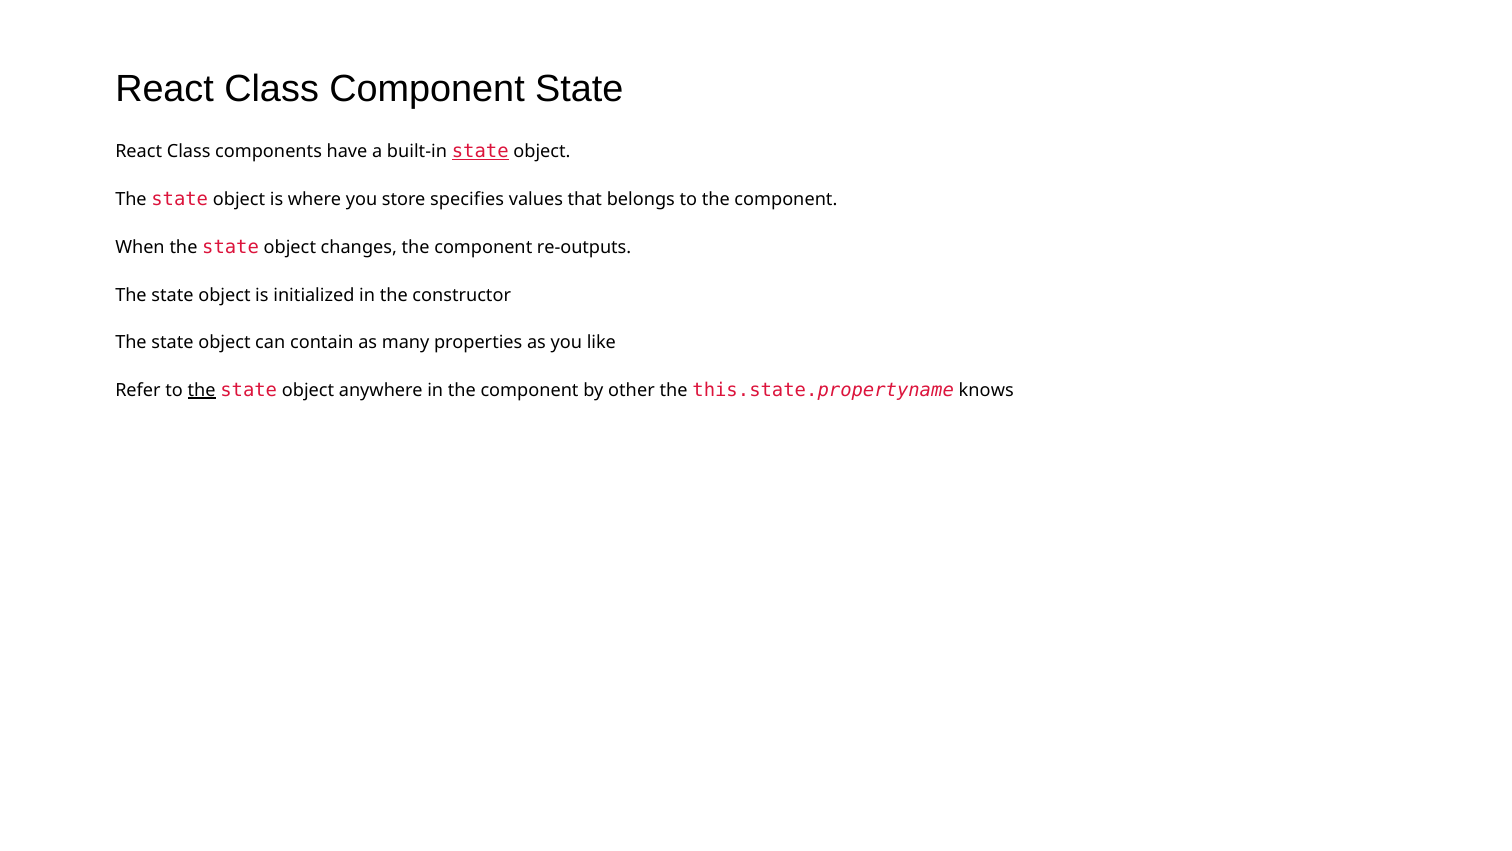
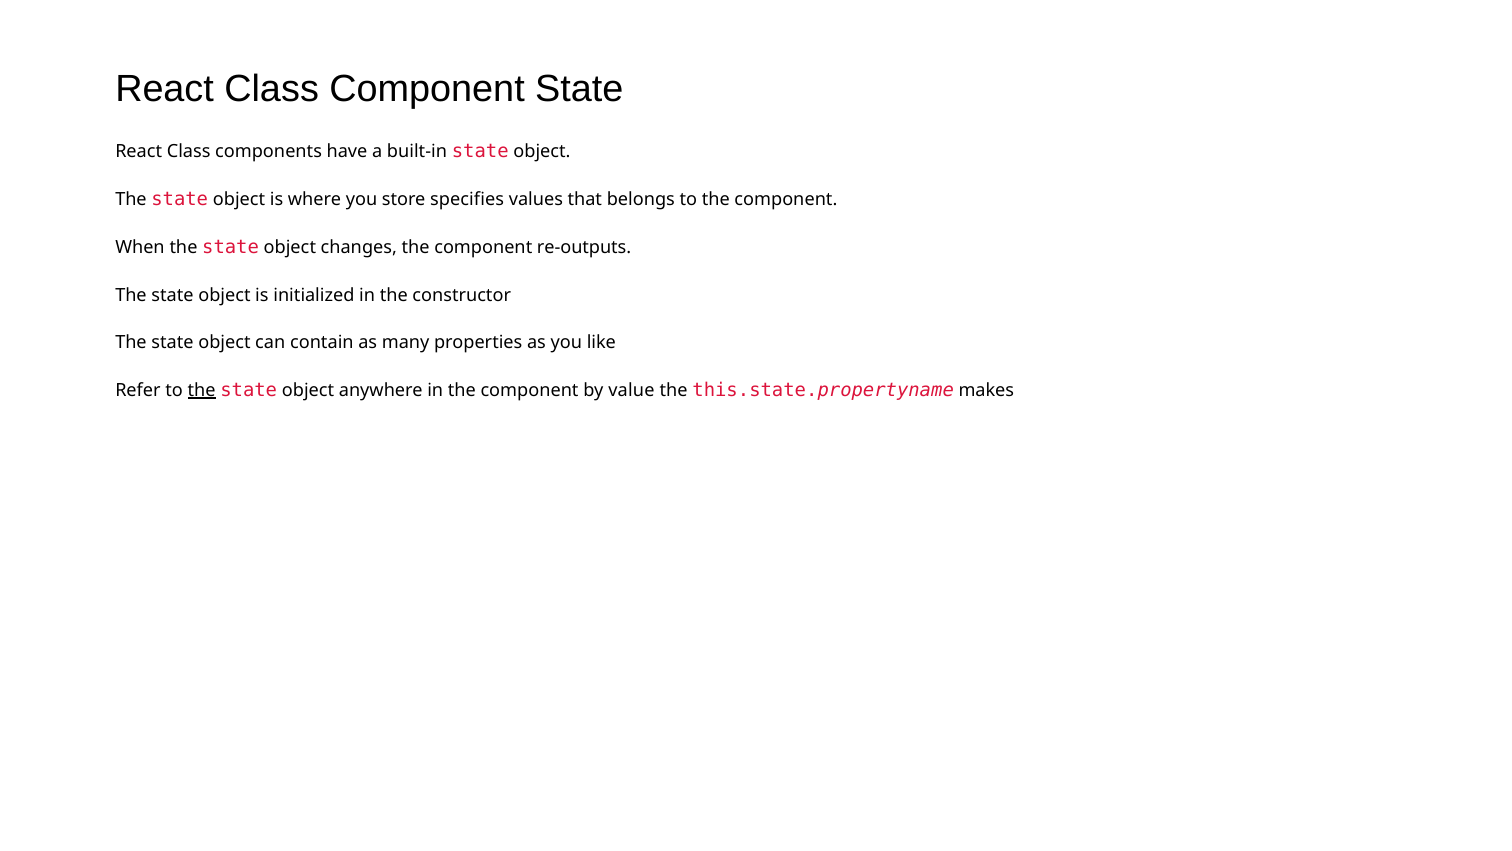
state at (480, 151) underline: present -> none
other: other -> value
knows: knows -> makes
